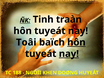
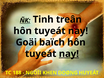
traàn: traàn -> treân
Toâi: Toâi -> Goäi
hôn at (76, 42) underline: present -> none
